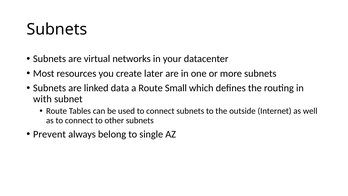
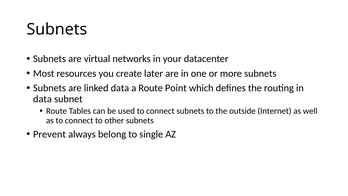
Small: Small -> Point
with at (42, 99): with -> data
